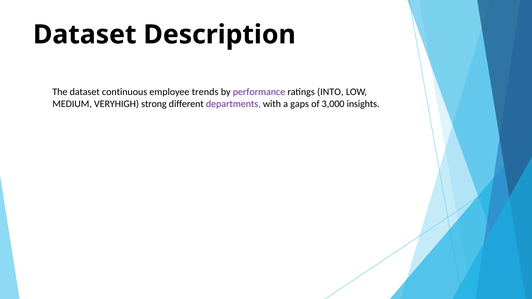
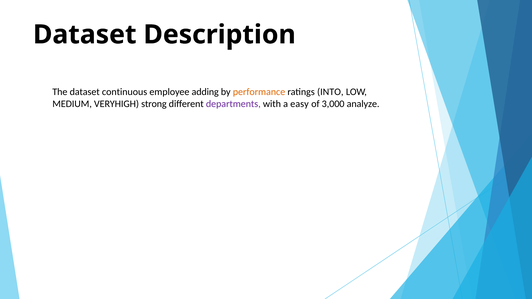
trends: trends -> adding
performance colour: purple -> orange
gaps: gaps -> easy
insights: insights -> analyze
